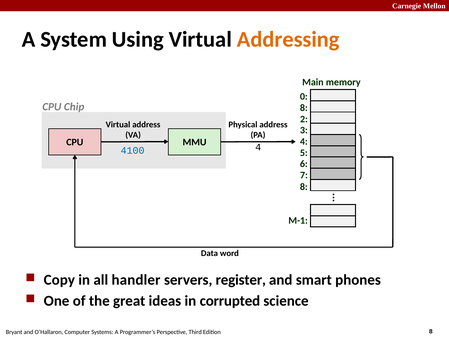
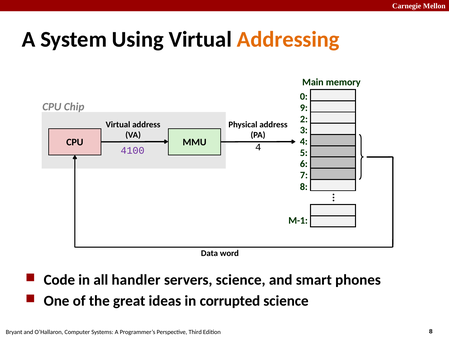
8 at (304, 108): 8 -> 9
4100 colour: blue -> purple
Copy: Copy -> Code
servers register: register -> science
